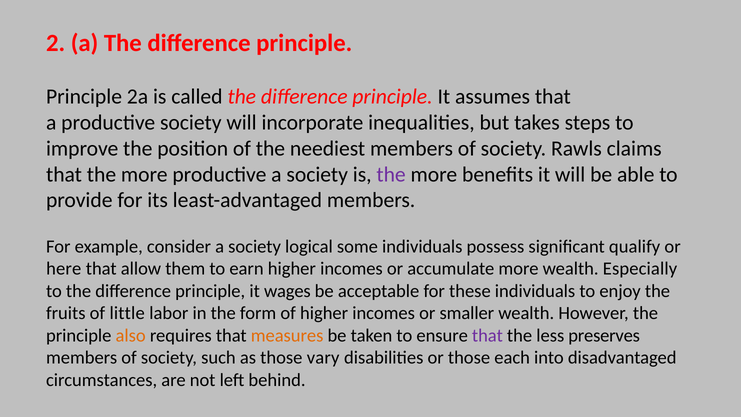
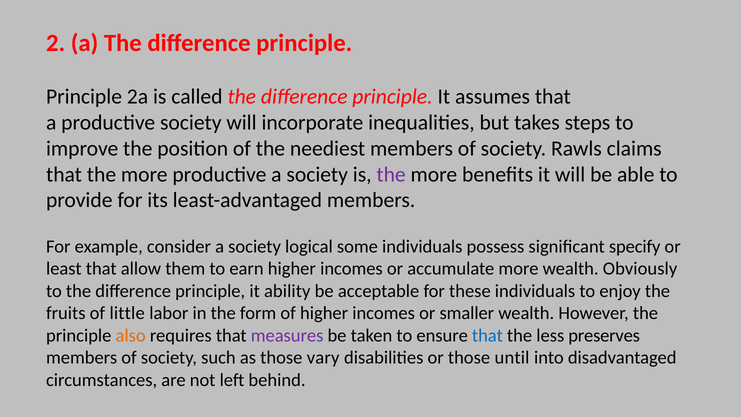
qualify: qualify -> specify
here: here -> least
Especially: Especially -> Obviously
wages: wages -> ability
measures colour: orange -> purple
that at (487, 335) colour: purple -> blue
each: each -> until
